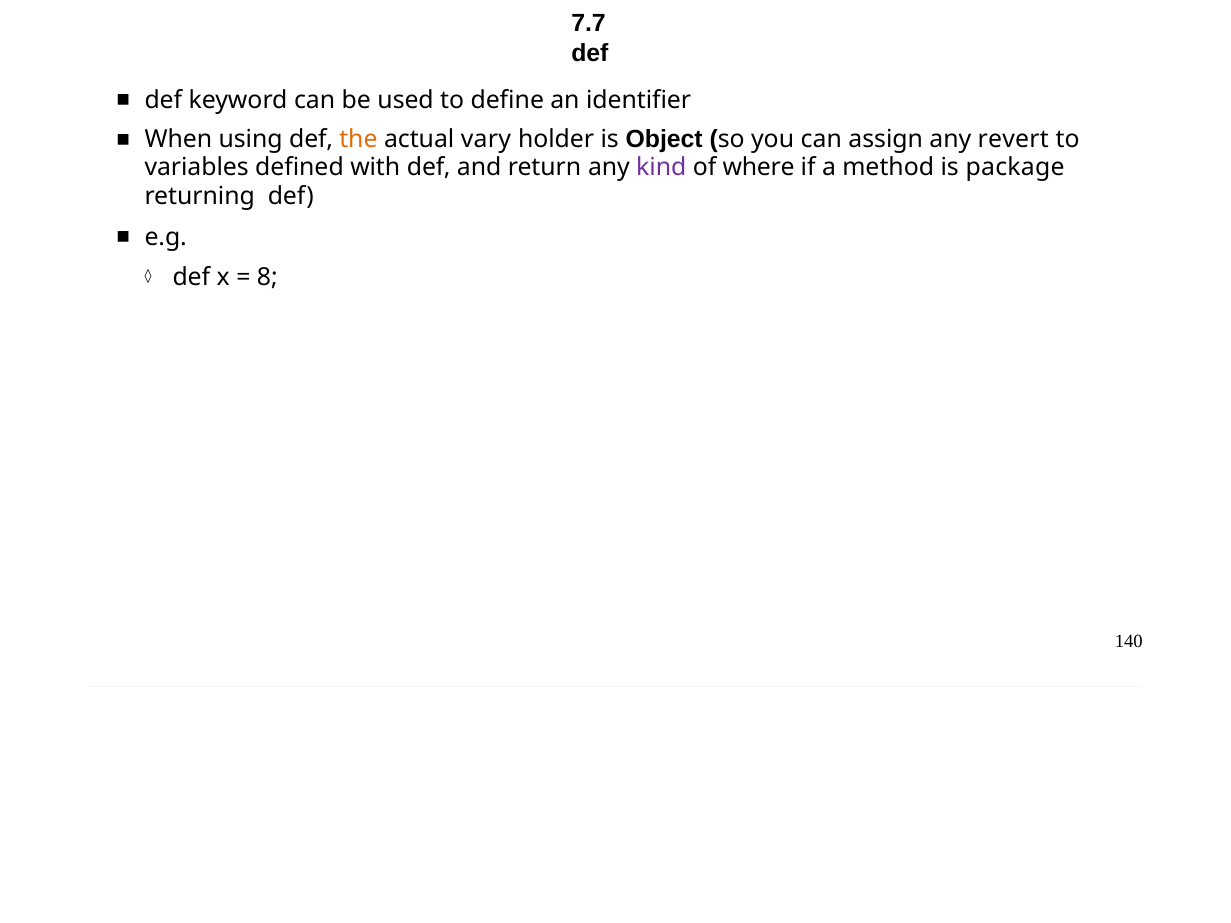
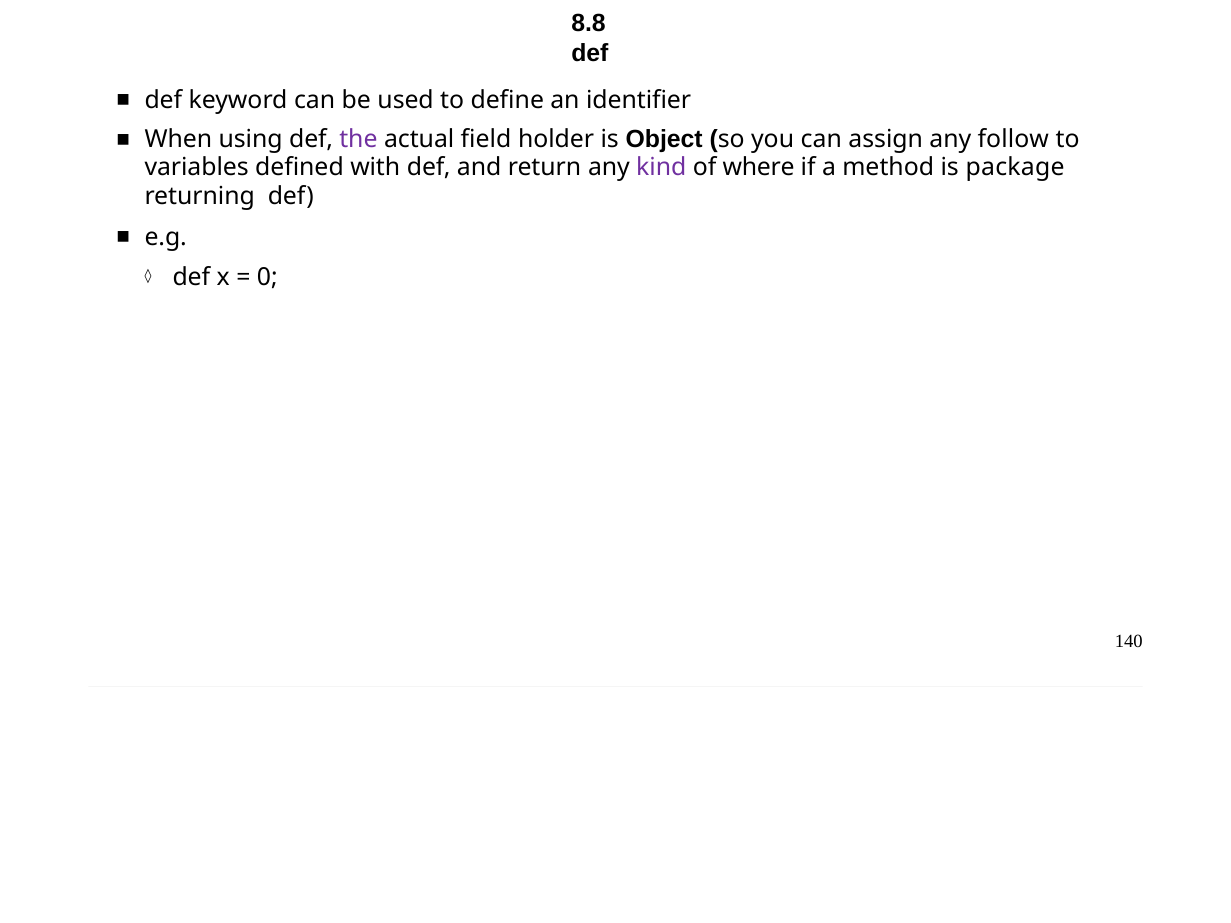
7.7: 7.7 -> 8.8
the colour: orange -> purple
vary: vary -> field
revert: revert -> follow
8 at (267, 277): 8 -> 0
